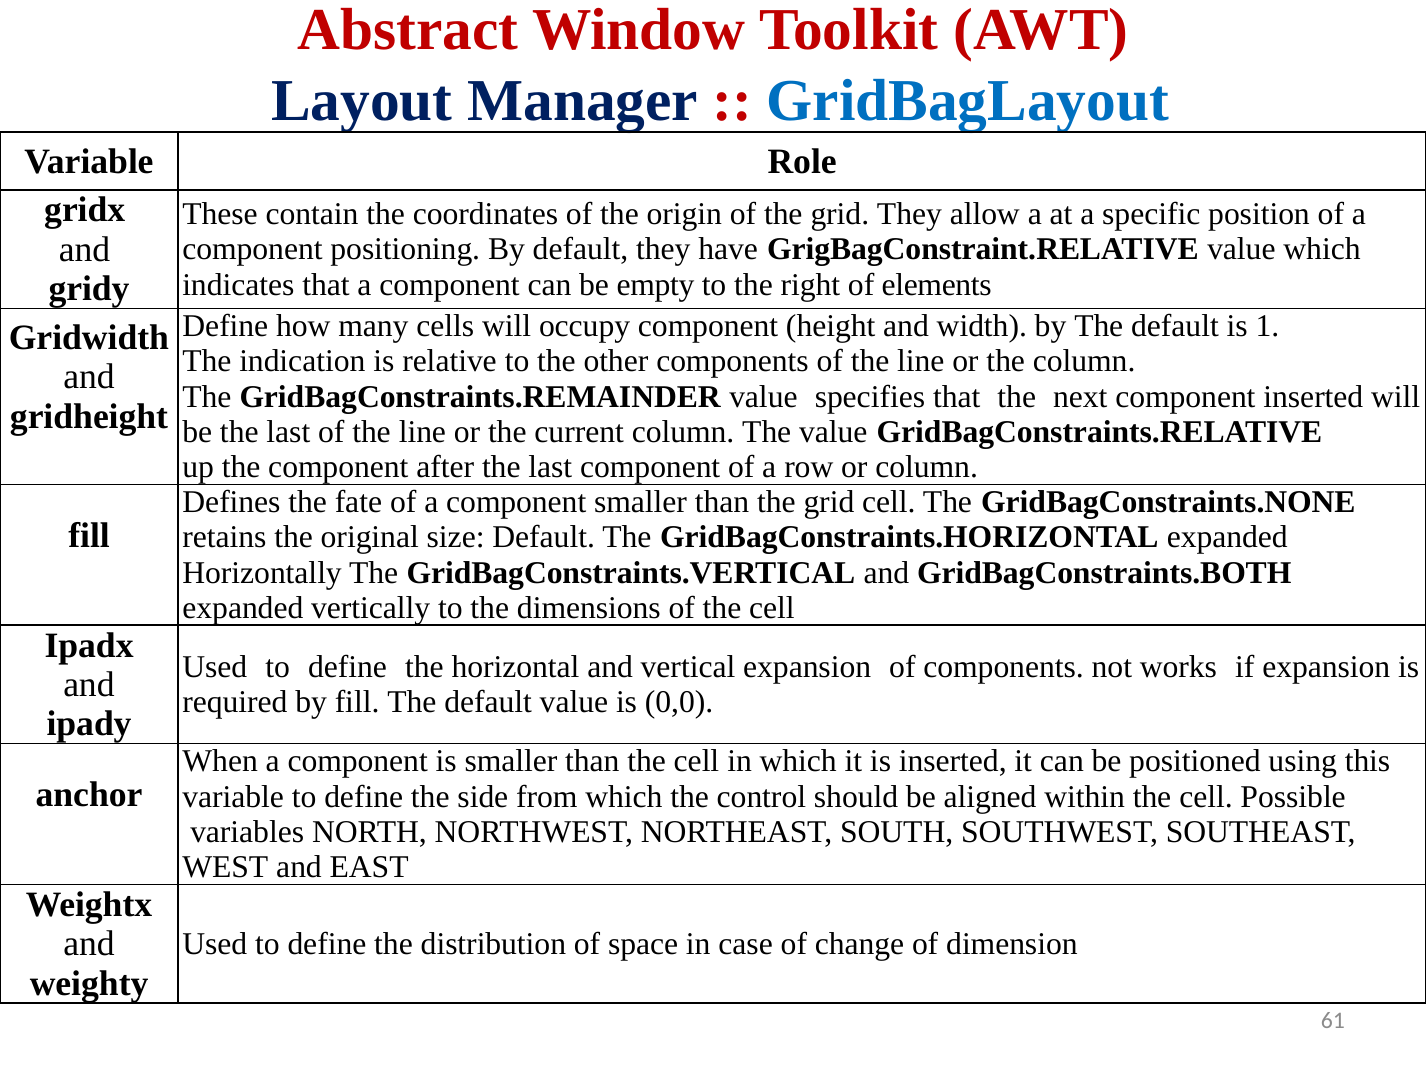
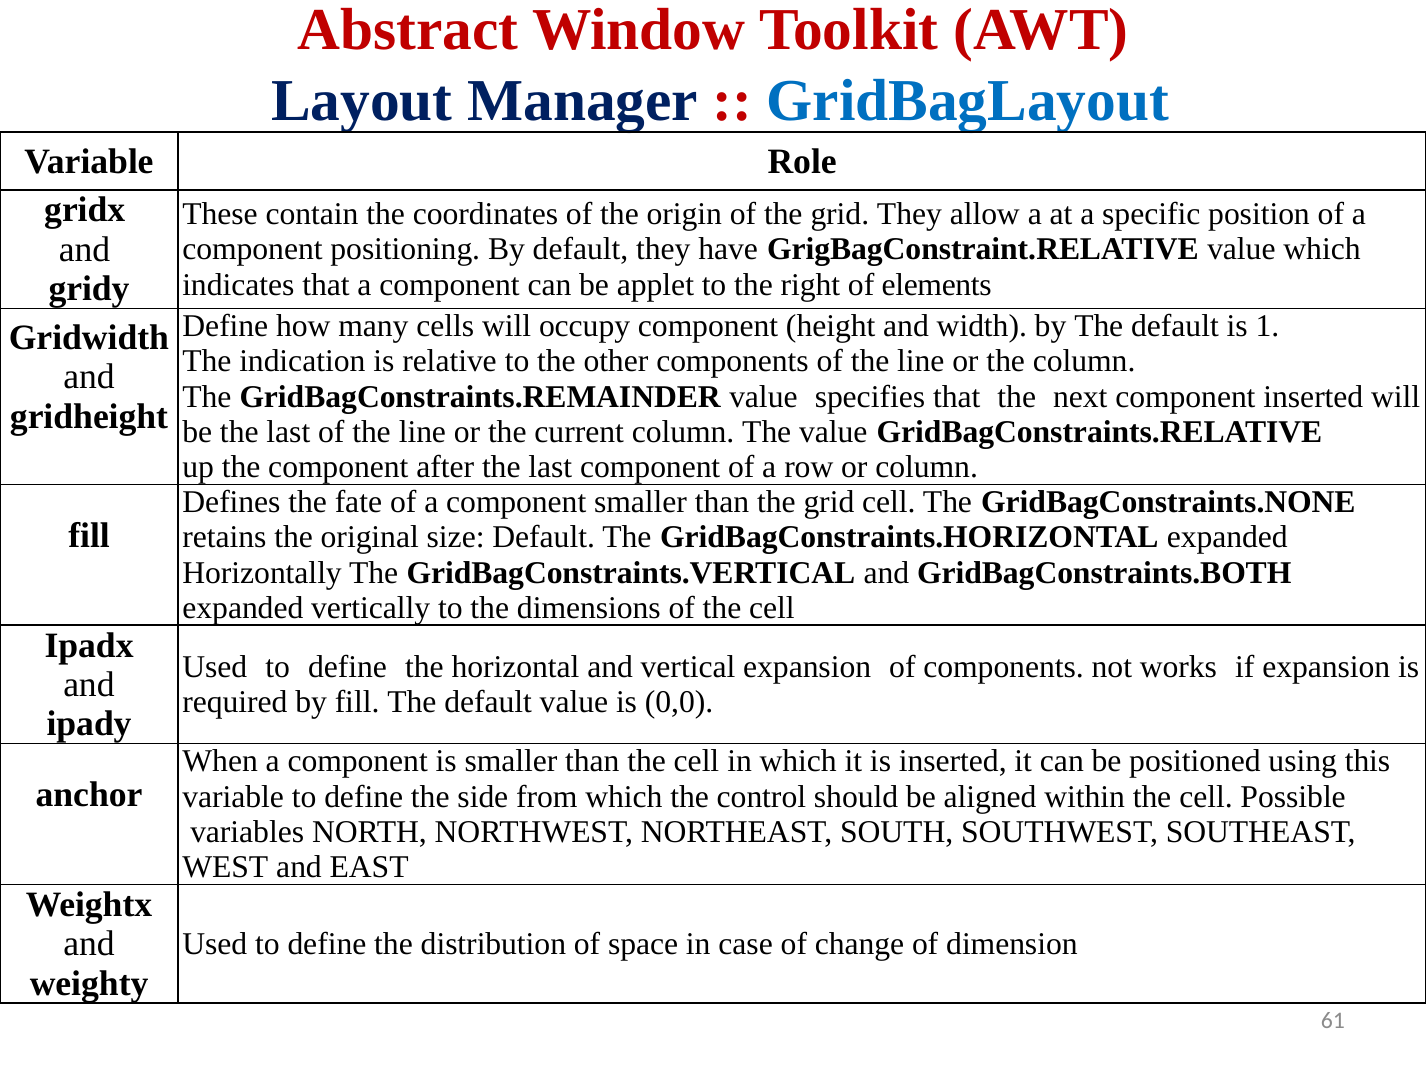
empty: empty -> applet
